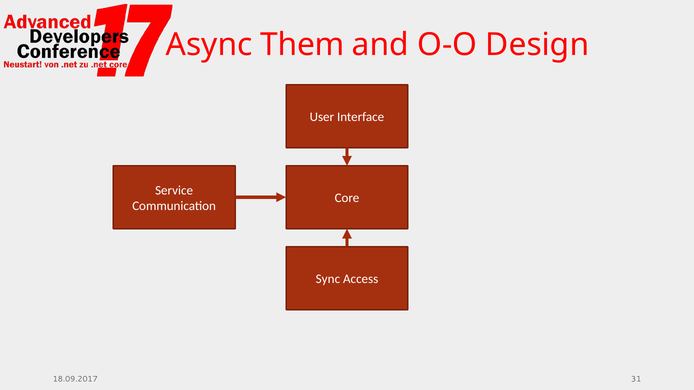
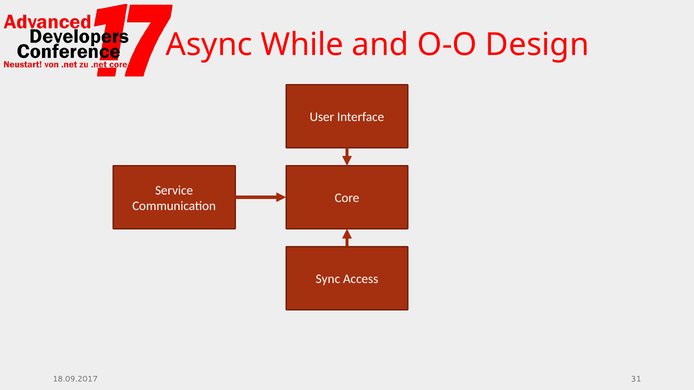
Them: Them -> While
